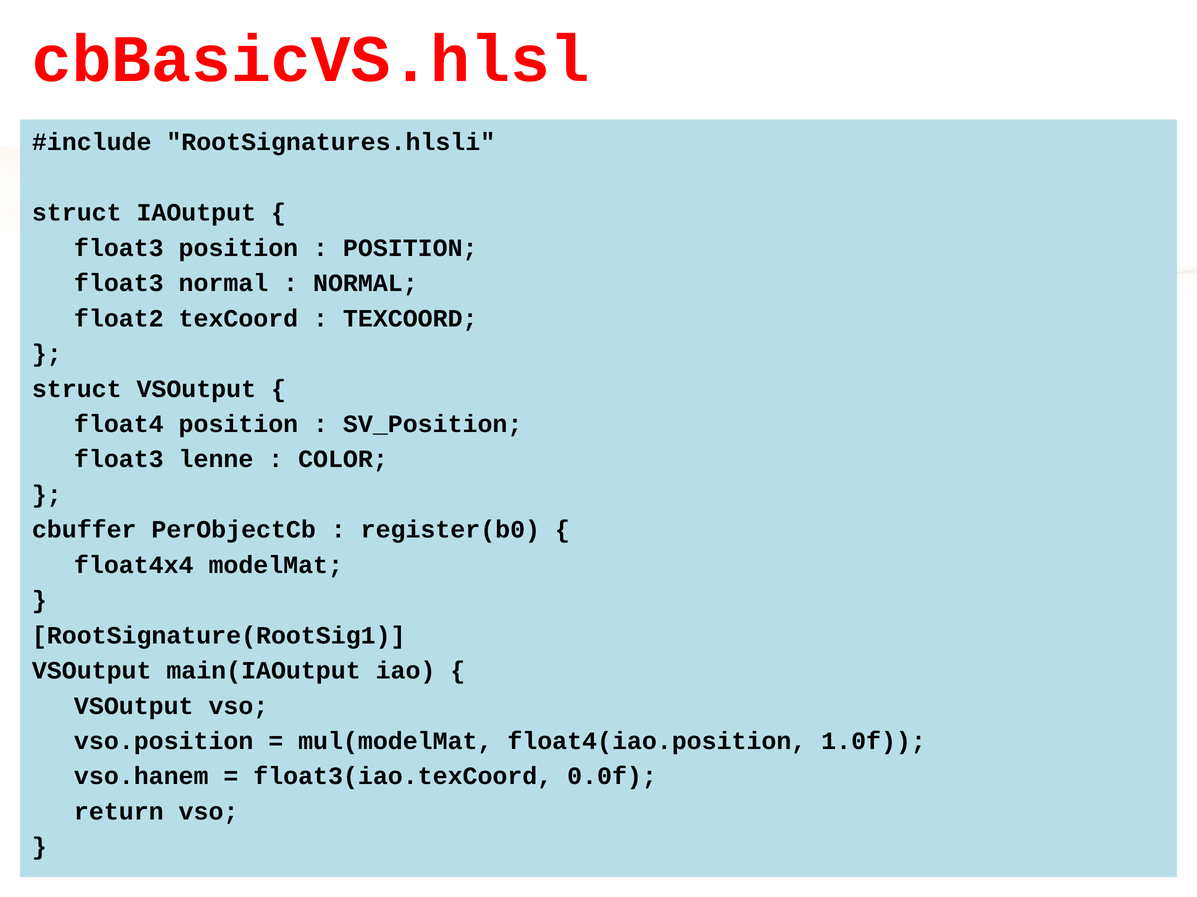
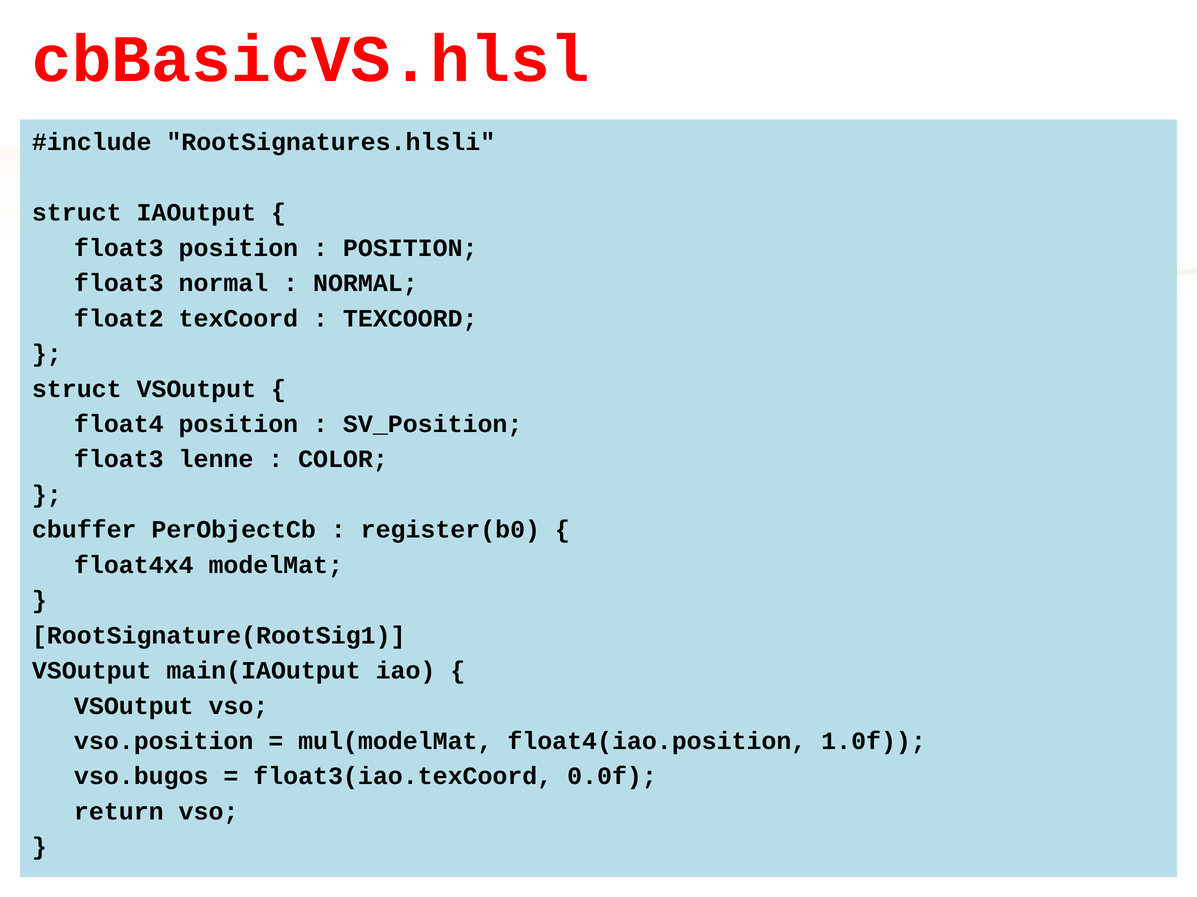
vso.hanem: vso.hanem -> vso.bugos
